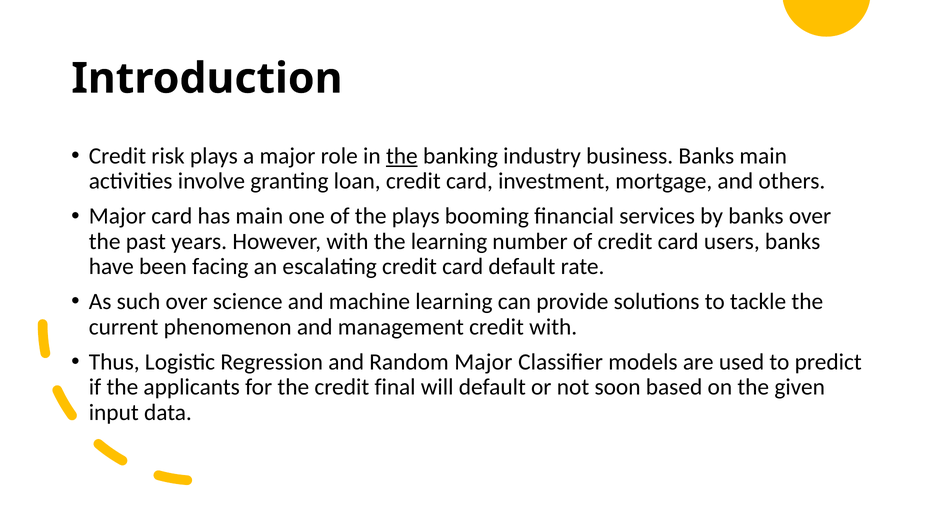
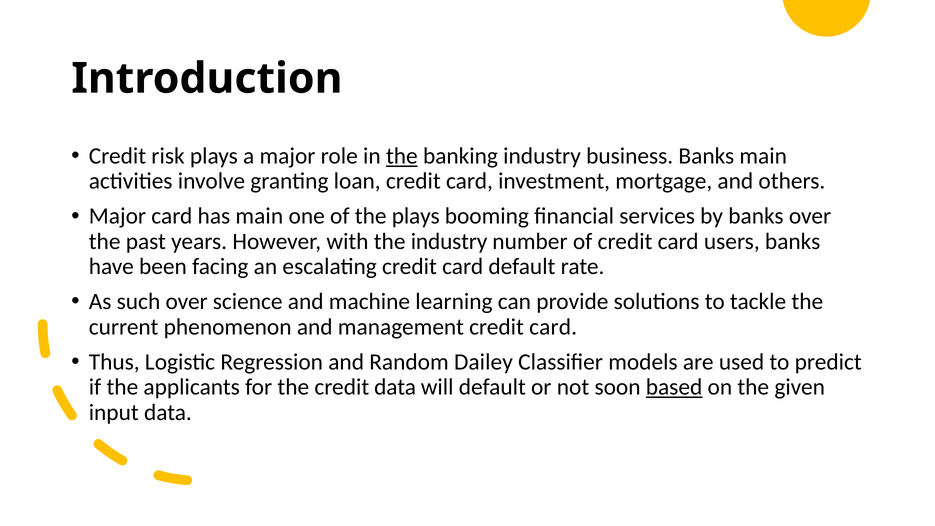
the learning: learning -> industry
management credit with: with -> card
Random Major: Major -> Dailey
credit final: final -> data
based underline: none -> present
